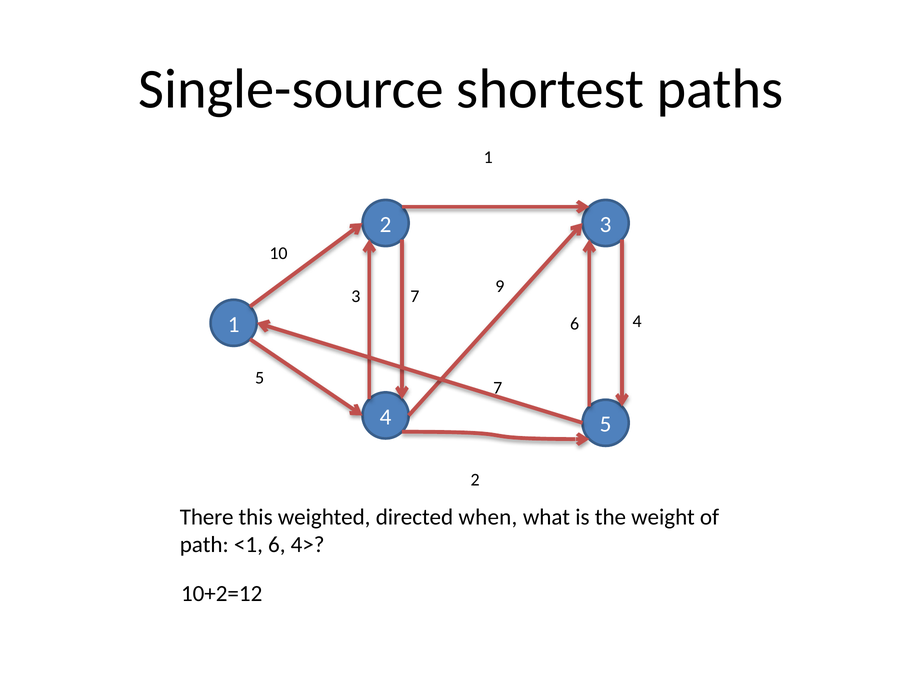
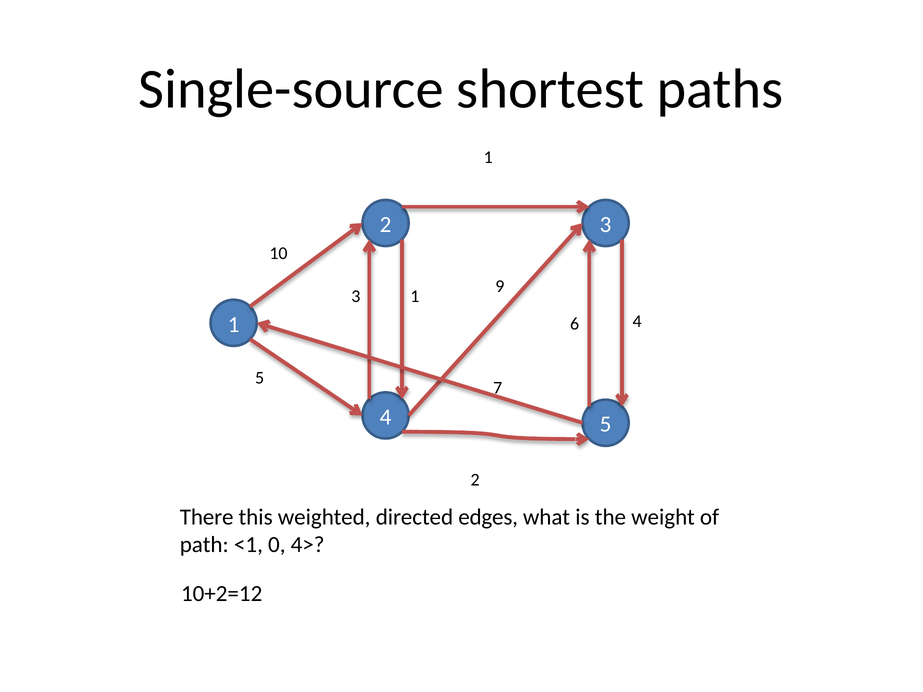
3 7: 7 -> 1
when: when -> edges
<1 6: 6 -> 0
